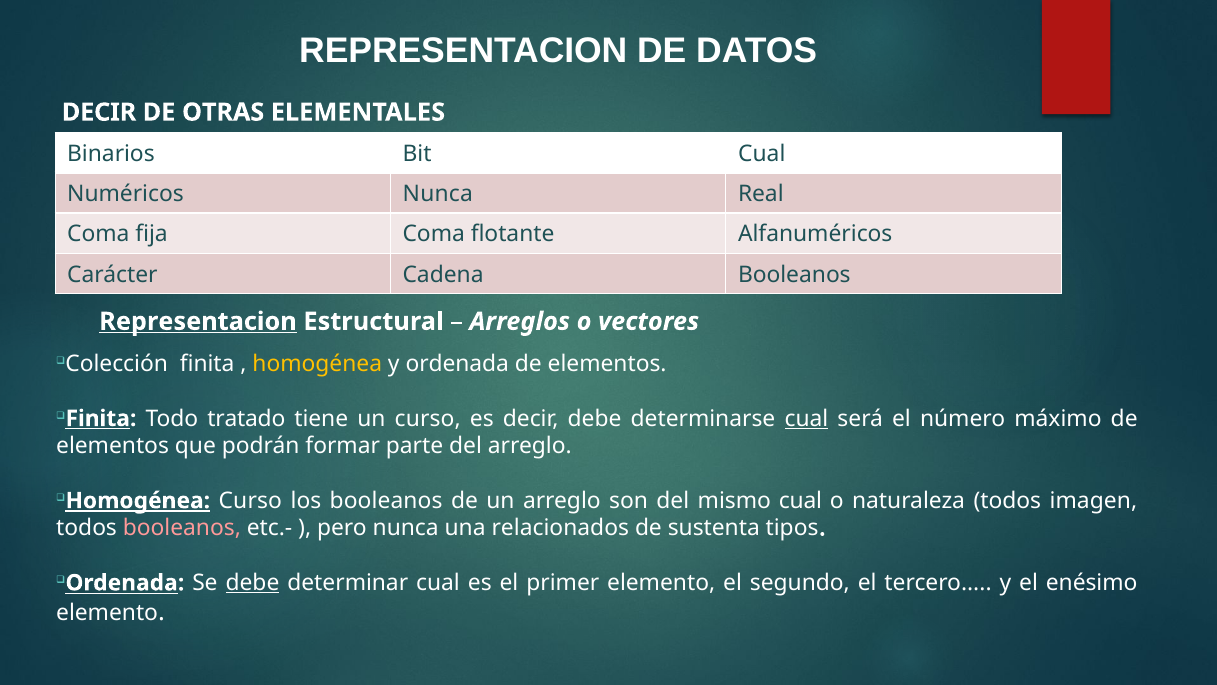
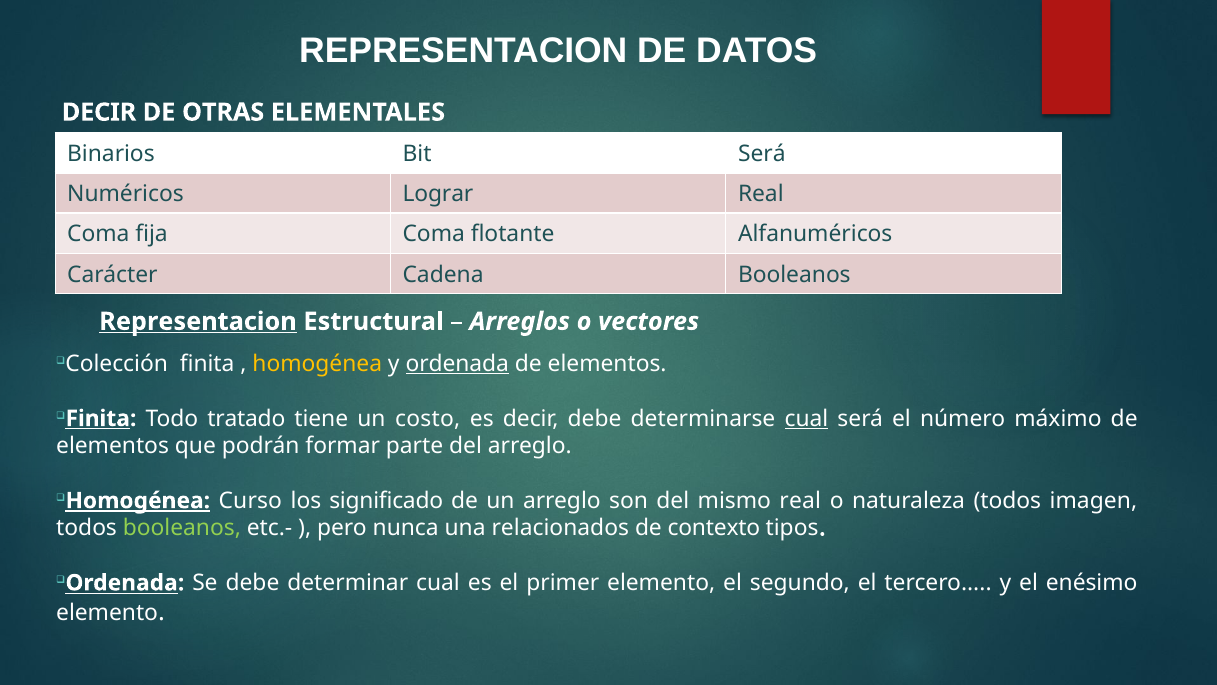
Bit Cual: Cual -> Será
Numéricos Nunca: Nunca -> Lograr
ordenada underline: none -> present
un curso: curso -> costo
los booleanos: booleanos -> significado
mismo cual: cual -> real
booleanos at (182, 528) colour: pink -> light green
sustenta: sustenta -> contexto
debe at (252, 583) underline: present -> none
